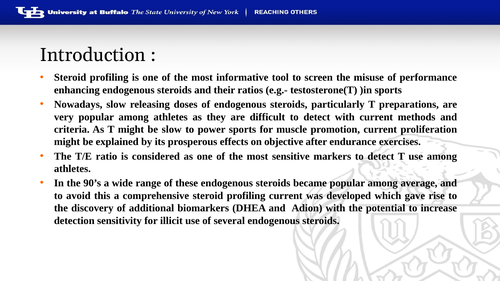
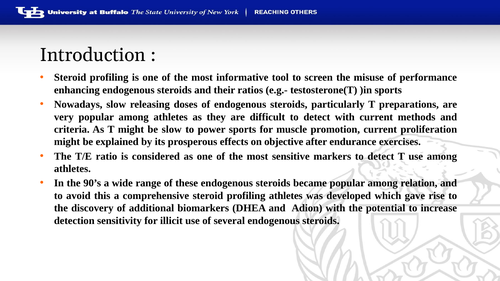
average: average -> relation
profiling current: current -> athletes
